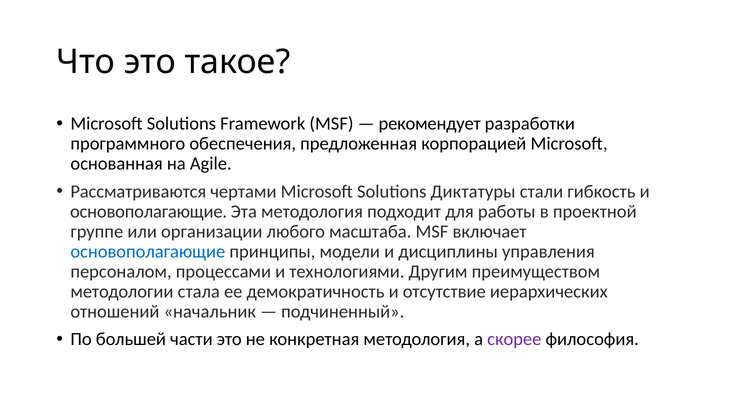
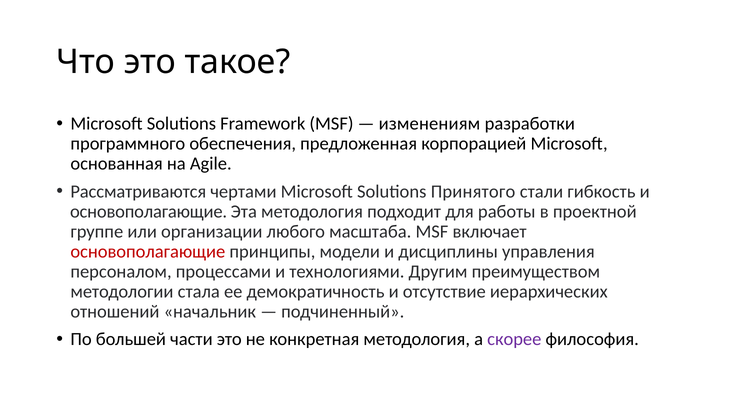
рекомендует: рекомендует -> изменениям
Диктатуры: Диктатуры -> Принятого
основополагающие at (148, 251) colour: blue -> red
